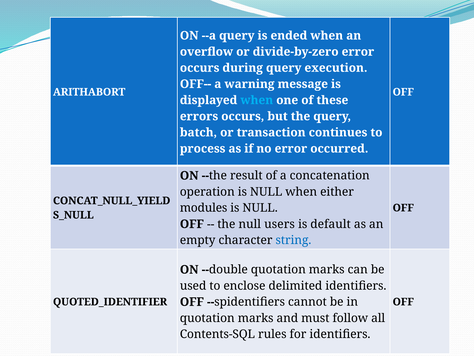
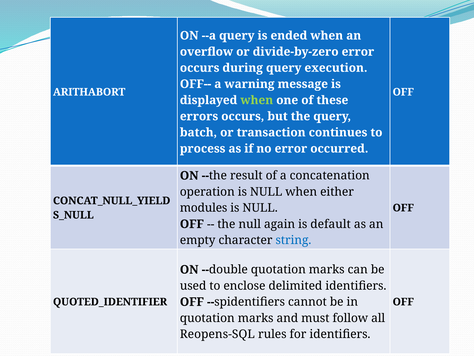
when at (257, 100) colour: light blue -> light green
users: users -> again
Contents-SQL: Contents-SQL -> Reopens-SQL
